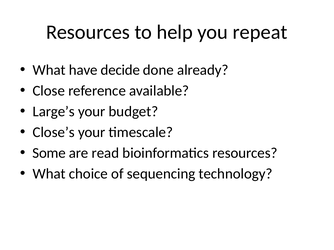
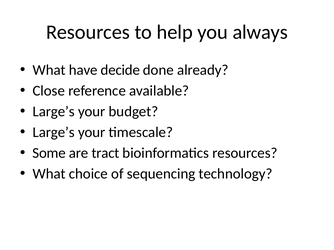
repeat: repeat -> always
Close’s at (54, 132): Close’s -> Large’s
read: read -> tract
